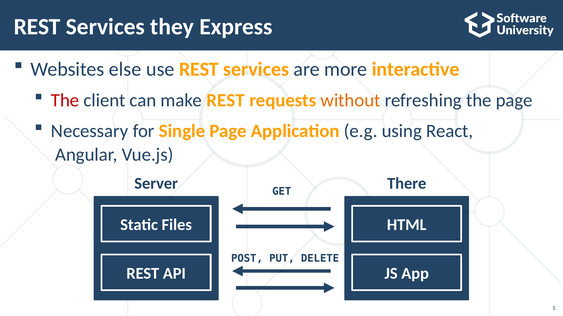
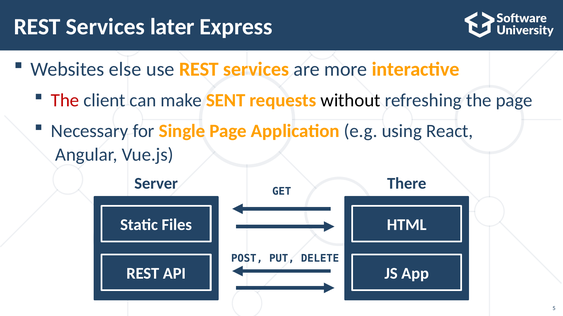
they: they -> later
make REST: REST -> SENT
without colour: orange -> black
